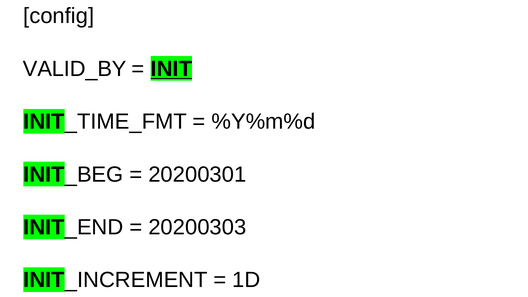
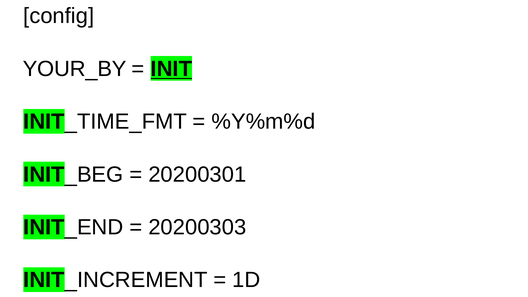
VALID_BY: VALID_BY -> YOUR_BY
